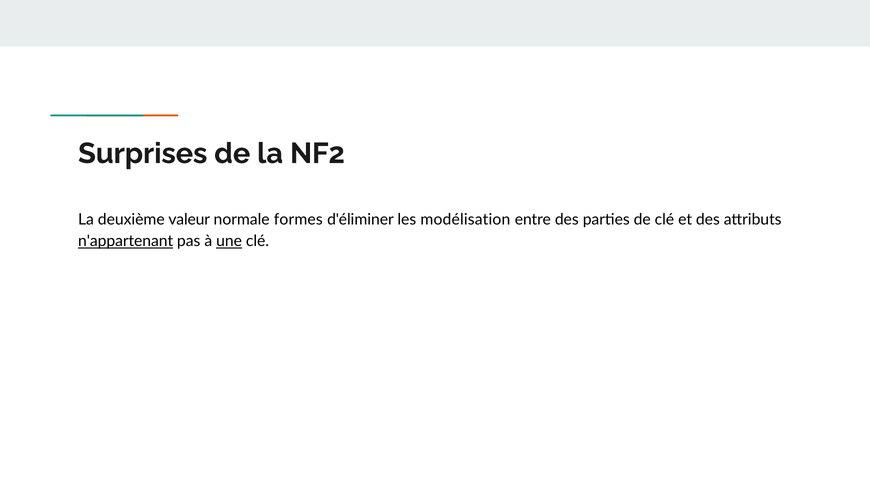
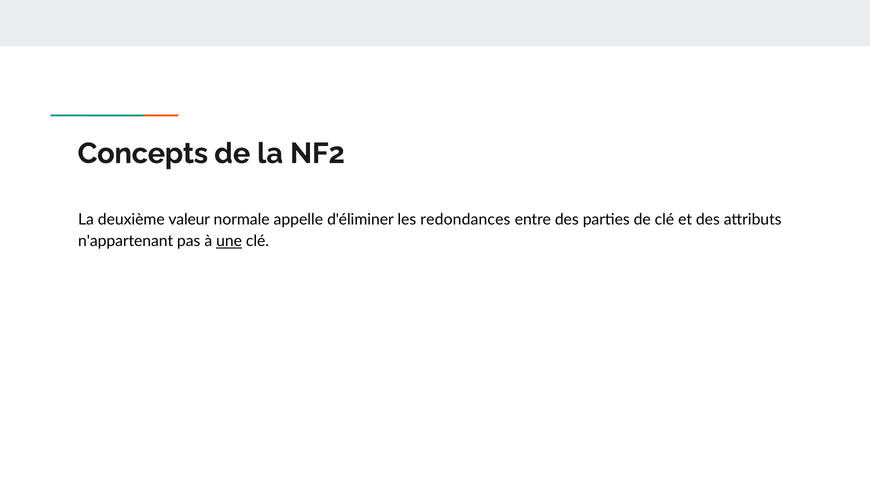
Surprises: Surprises -> Concepts
formes: formes -> appelle
modélisation: modélisation -> redondances
n'appartenant underline: present -> none
